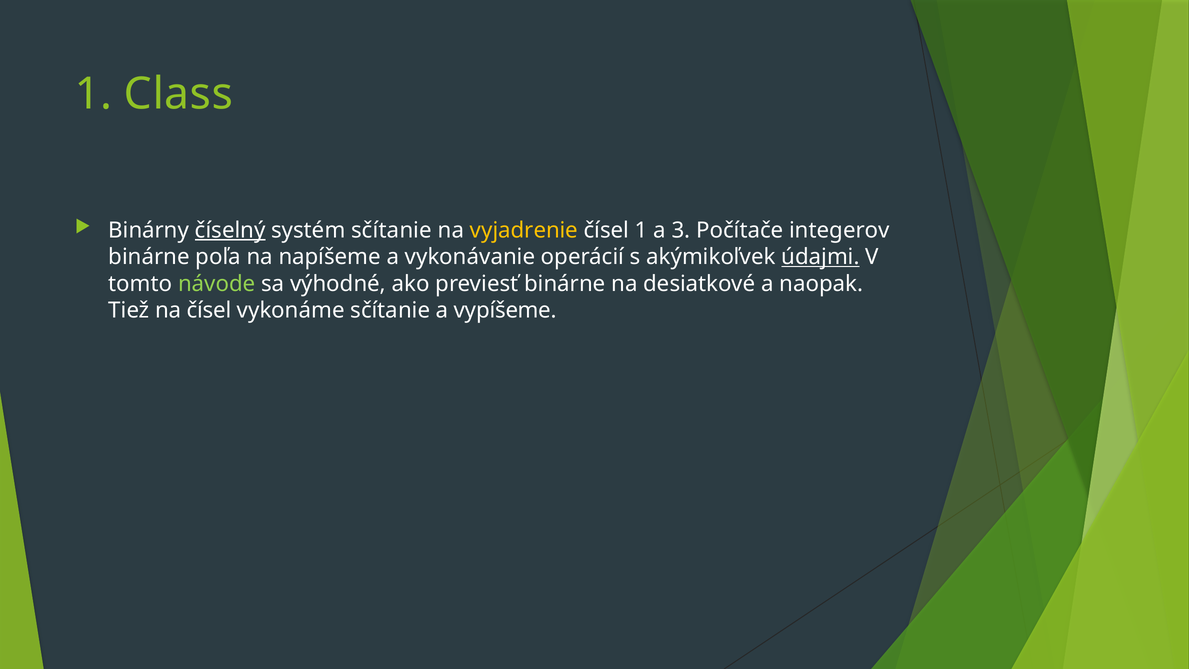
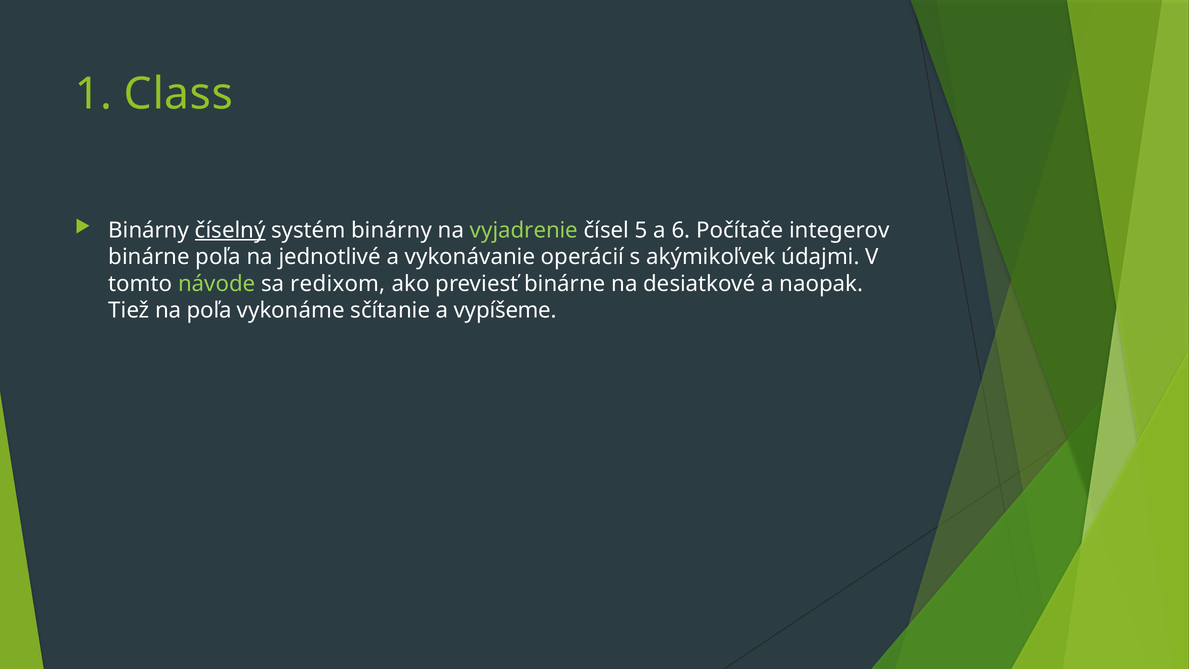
systém sčítanie: sčítanie -> binárny
vyjadrenie colour: yellow -> light green
čísel 1: 1 -> 5
3: 3 -> 6
napíšeme: napíšeme -> jednotlivé
údajmi underline: present -> none
výhodné: výhodné -> redixom
na čísel: čísel -> poľa
